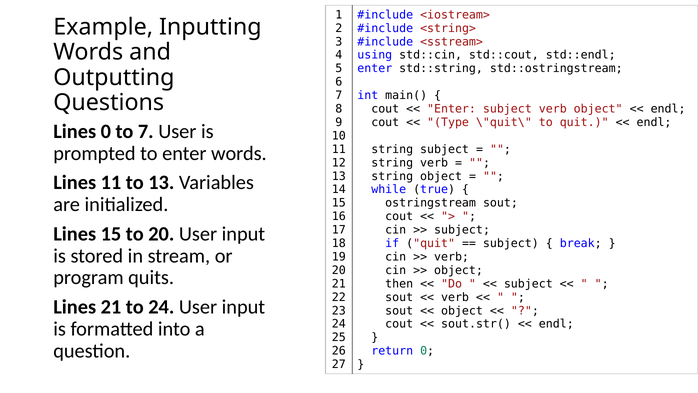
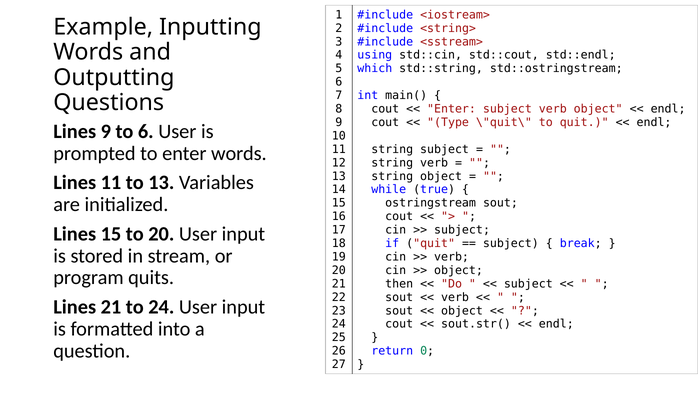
enter at (375, 69): enter -> which
Lines 0: 0 -> 9
to 7: 7 -> 6
